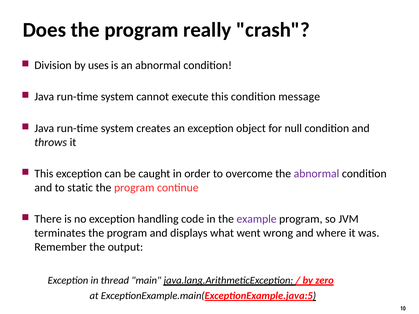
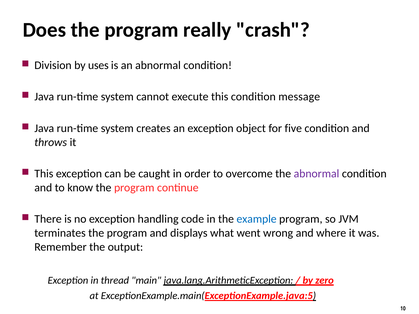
null: null -> five
static: static -> know
example colour: purple -> blue
